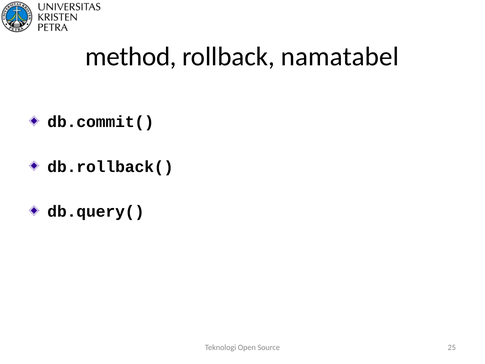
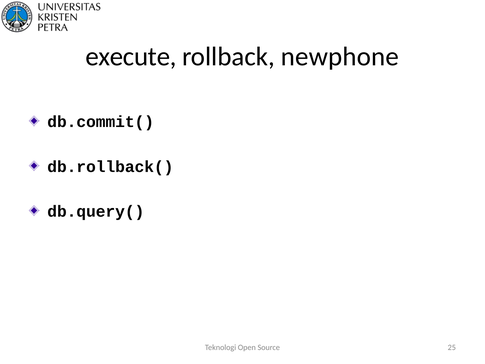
method: method -> execute
namatabel: namatabel -> newphone
